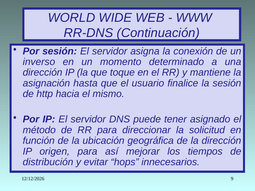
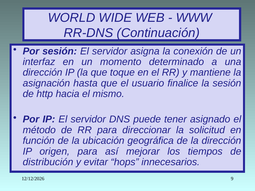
inverso: inverso -> interfaz
